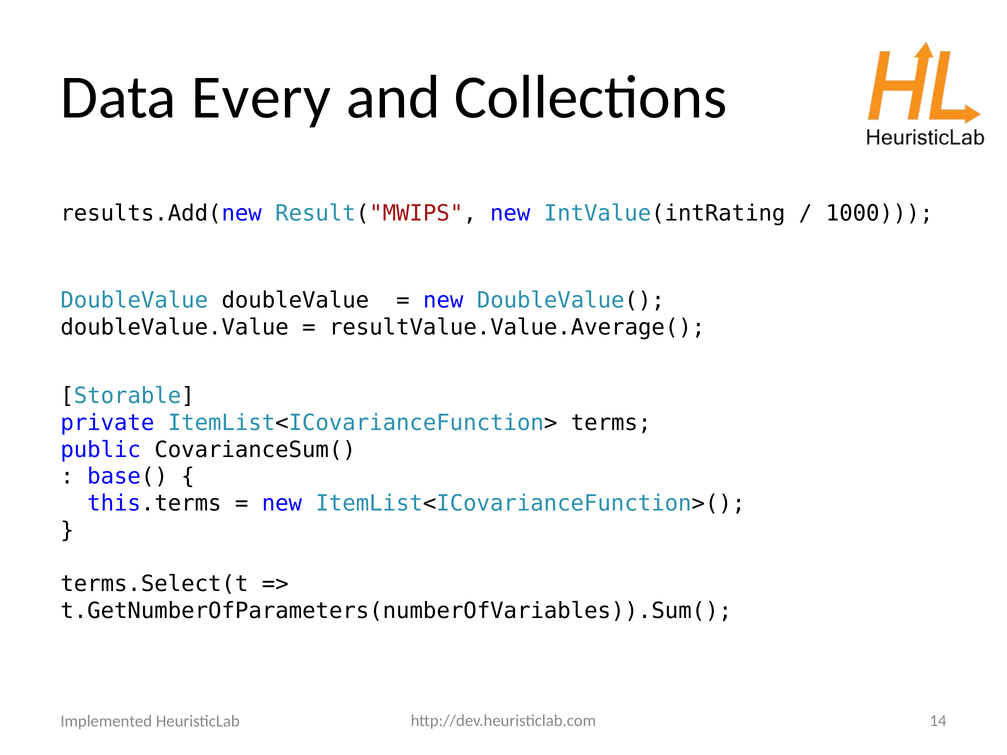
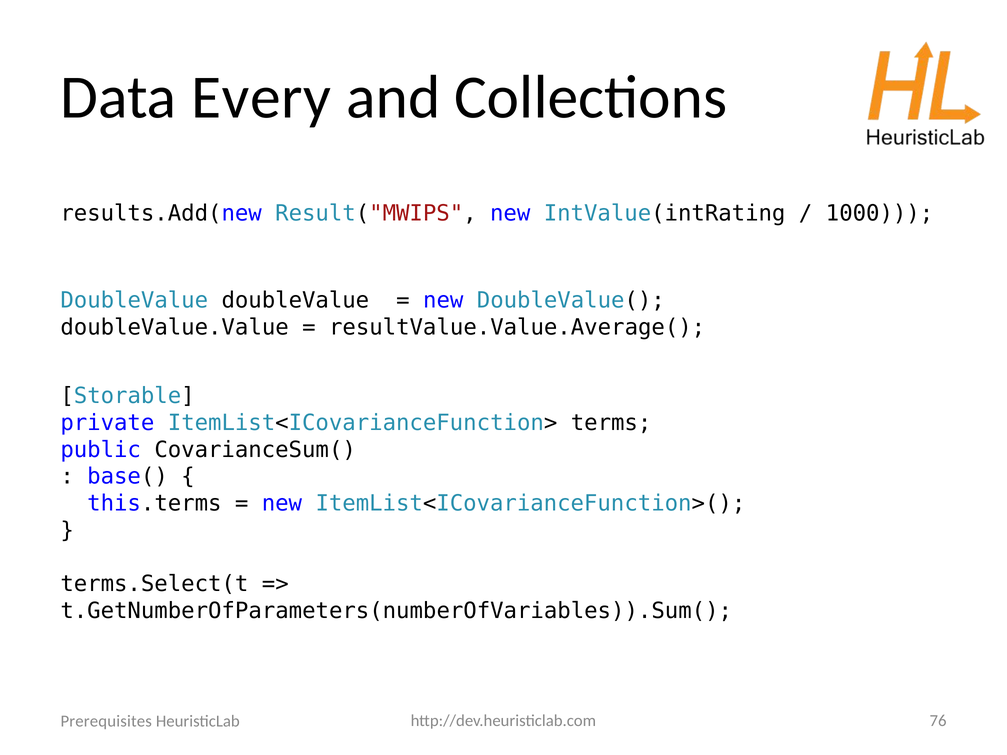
14: 14 -> 76
Implemented: Implemented -> Prerequisites
